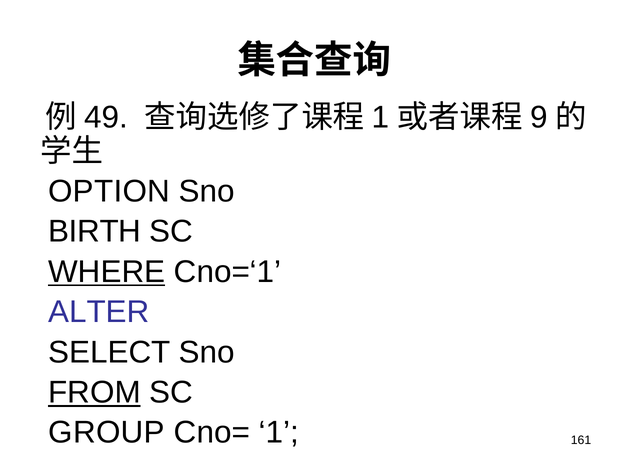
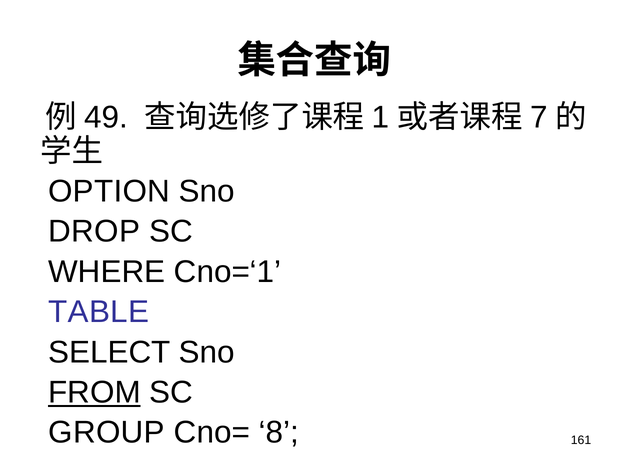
9: 9 -> 7
BIRTH: BIRTH -> DROP
WHERE underline: present -> none
ALTER: ALTER -> TABLE
Cno= 1: 1 -> 8
